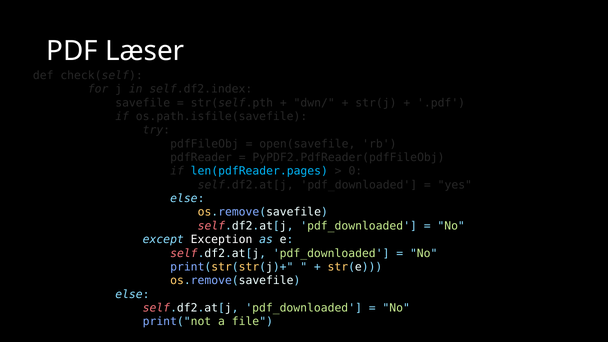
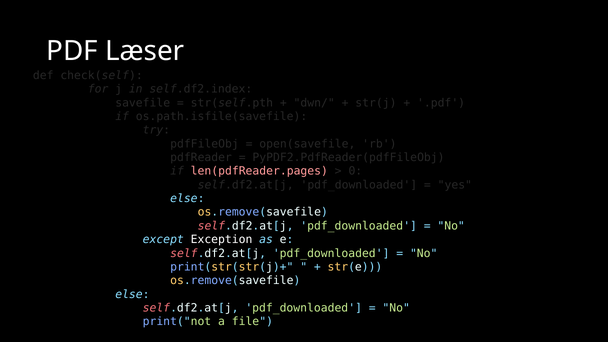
len(pdfReader.pages colour: light blue -> pink
